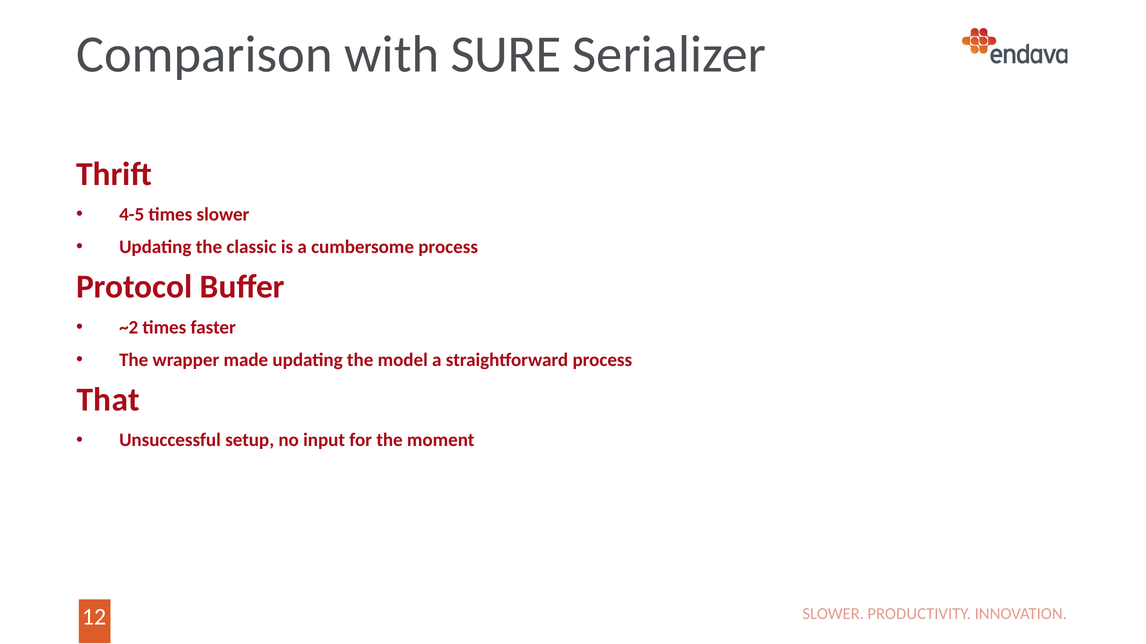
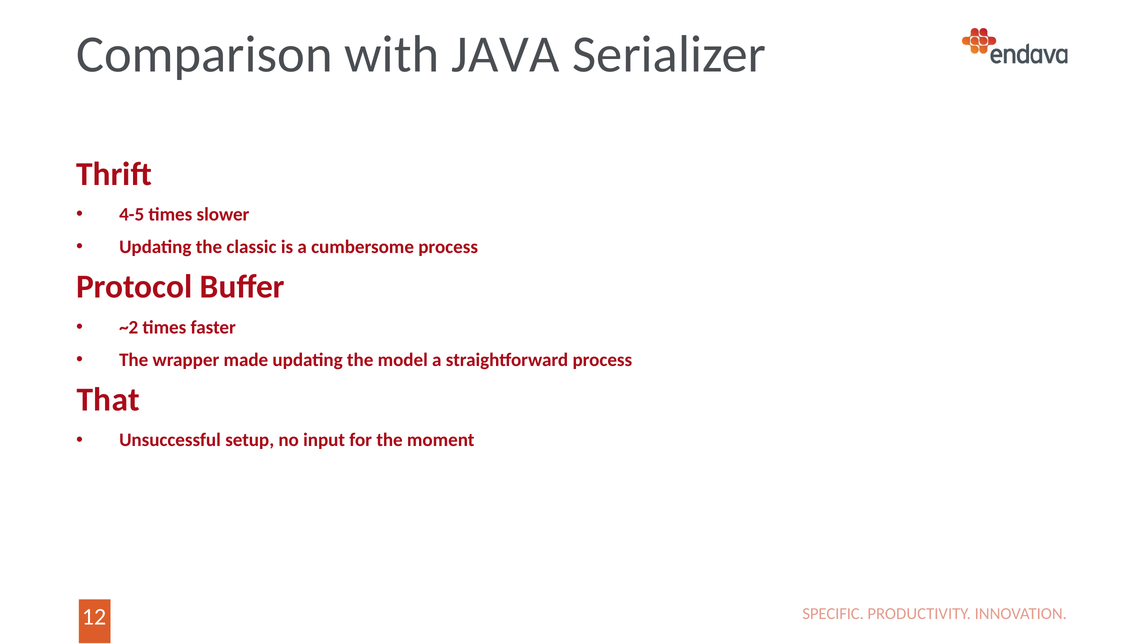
SURE: SURE -> JAVA
SLOWER at (833, 615): SLOWER -> SPECIFIC
